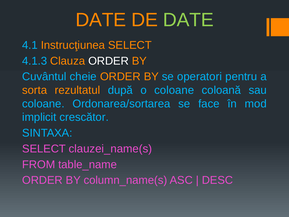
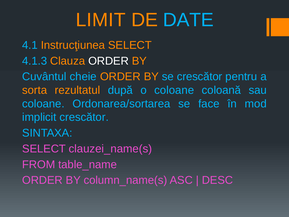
DATE at (101, 20): DATE -> LIMIT
DATE at (188, 20) colour: light green -> light blue
se operatori: operatori -> crescător
